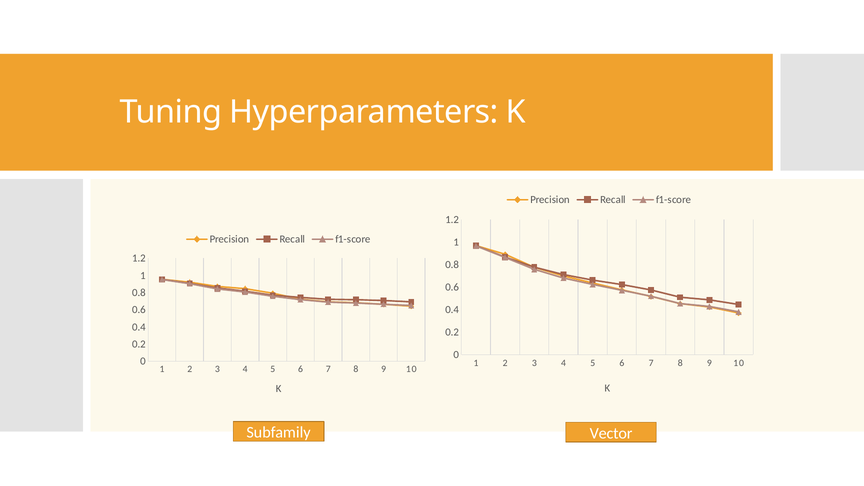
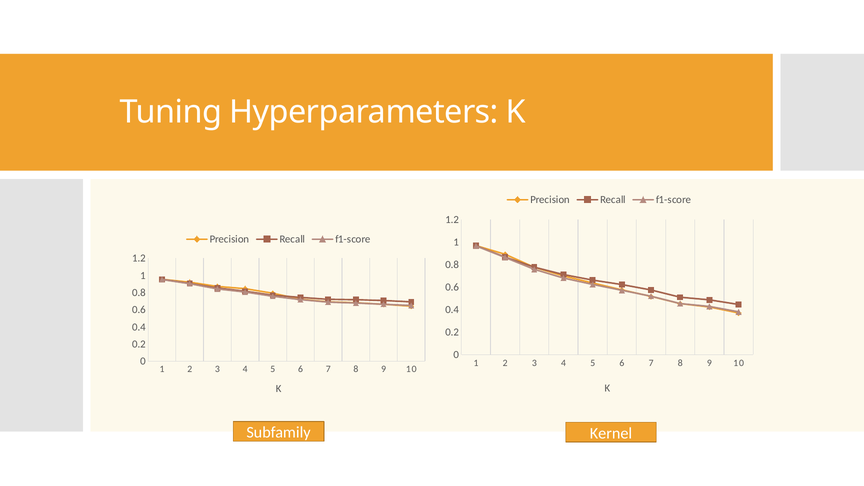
Vector: Vector -> Kernel
